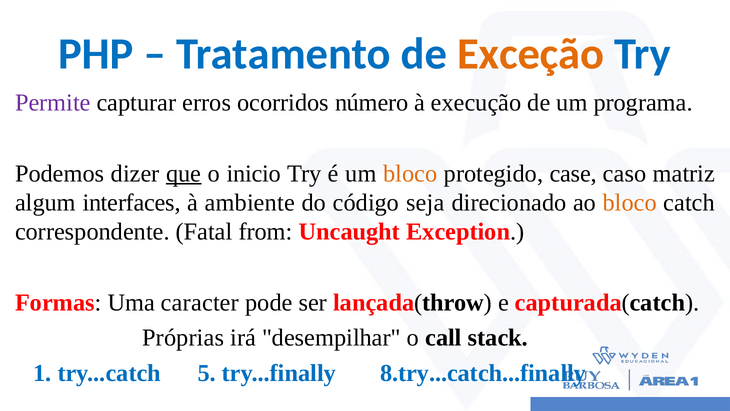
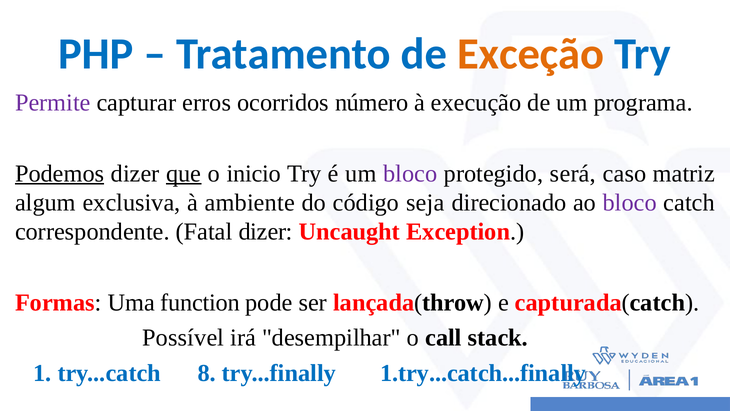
Podemos underline: none -> present
bloco at (410, 173) colour: orange -> purple
case: case -> será
interfaces: interfaces -> exclusiva
bloco at (630, 203) colour: orange -> purple
Fatal from: from -> dizer
caracter: caracter -> function
Próprias: Próprias -> Possível
5: 5 -> 8
8.try...catch...finally: 8.try...catch...finally -> 1.try...catch...finally
